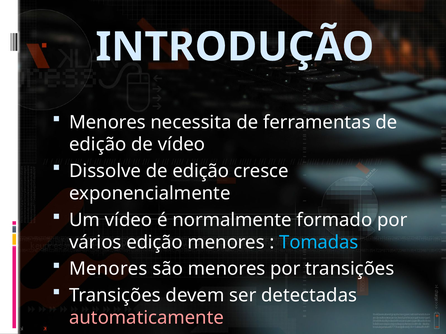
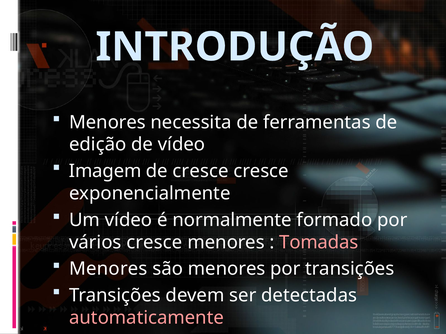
Dissolve: Dissolve -> Imagem
edição at (201, 171): edição -> cresce
vários edição: edição -> cresce
Tomadas colour: light blue -> pink
